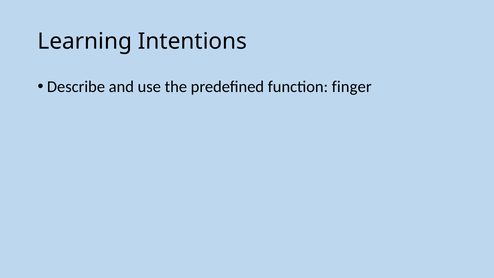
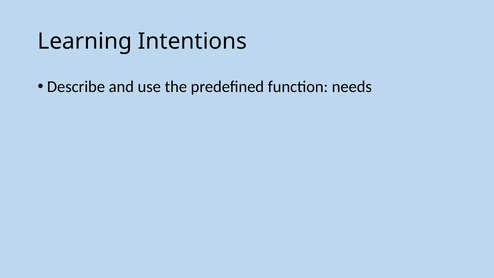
finger: finger -> needs
